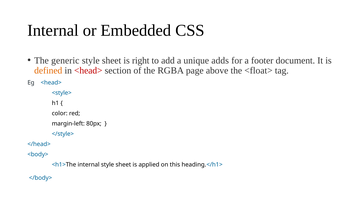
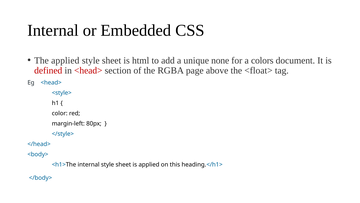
The generic: generic -> applied
right: right -> html
adds: adds -> none
footer: footer -> colors
defined colour: orange -> red
